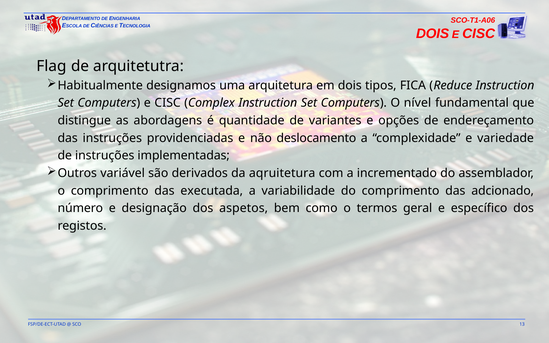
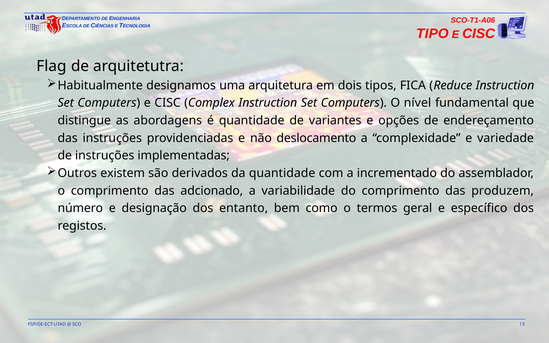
DOIS at (433, 34): DOIS -> TIPO
variável: variável -> existem
da aqruitetura: aqruitetura -> quantidade
executada: executada -> adcionado
adcionado: adcionado -> produzem
aspetos: aspetos -> entanto
